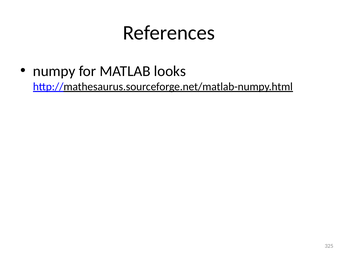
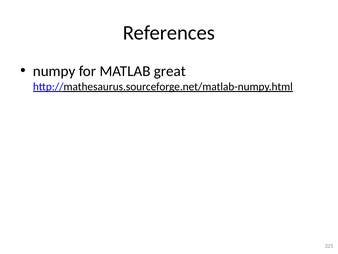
looks: looks -> great
